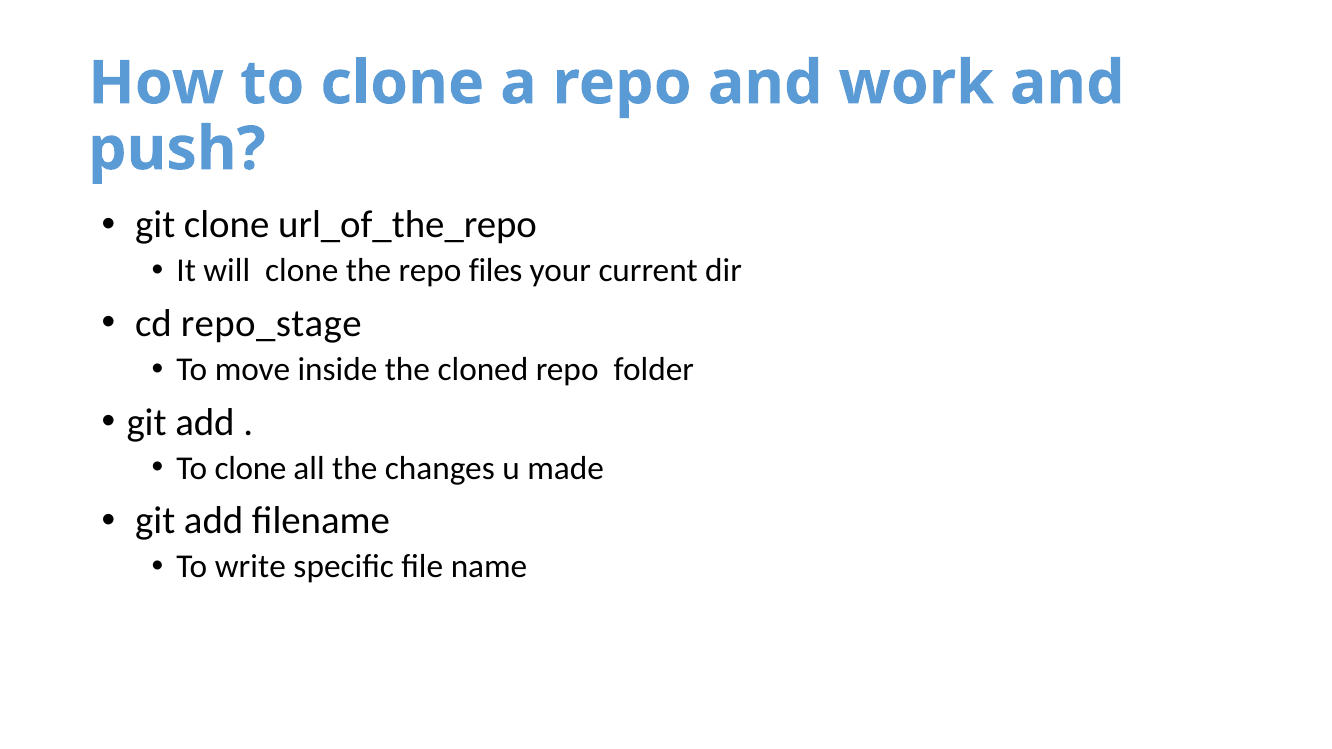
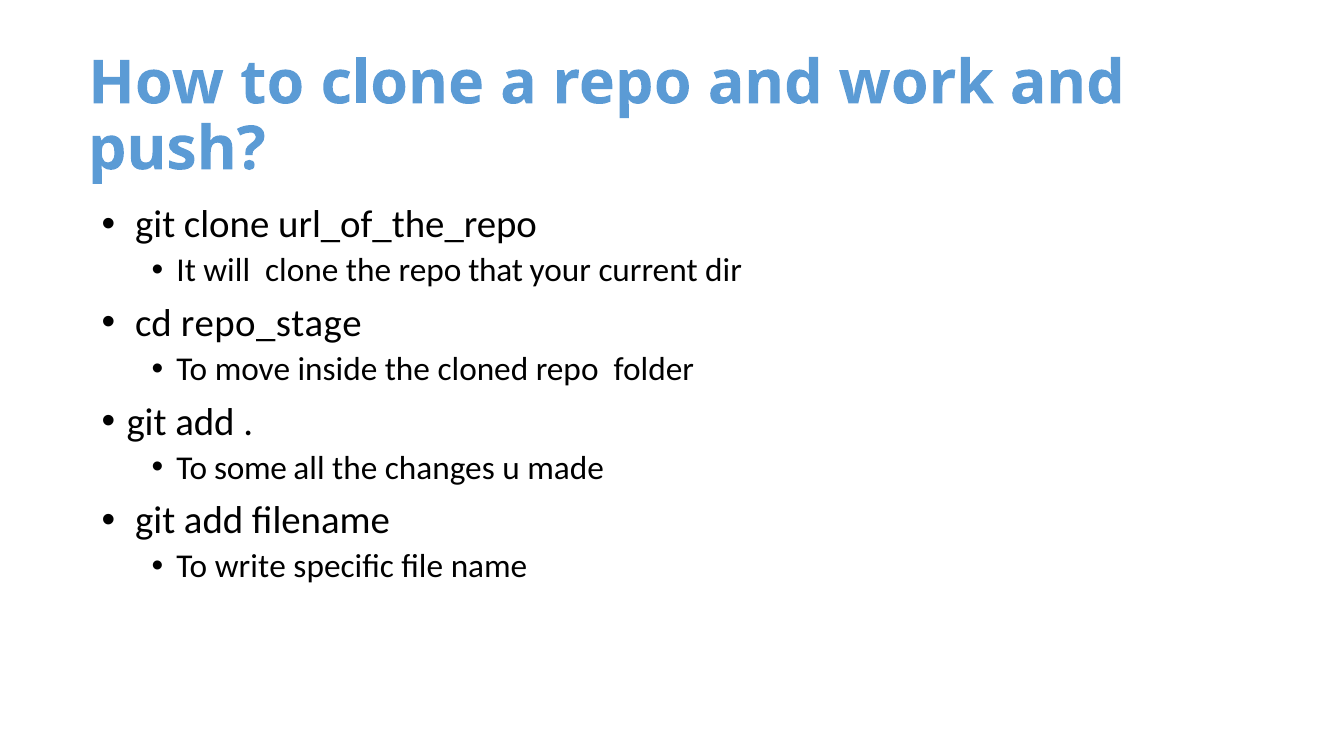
files: files -> that
clone at (251, 468): clone -> some
